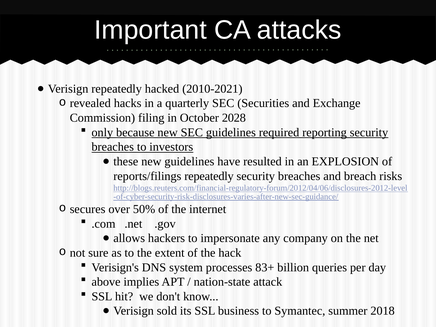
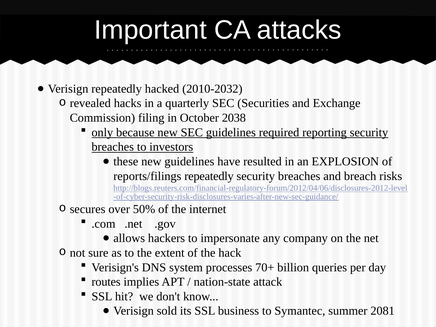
2010-2021: 2010-2021 -> 2010-2032
2028: 2028 -> 2038
83+: 83+ -> 70+
above: above -> routes
2018: 2018 -> 2081
